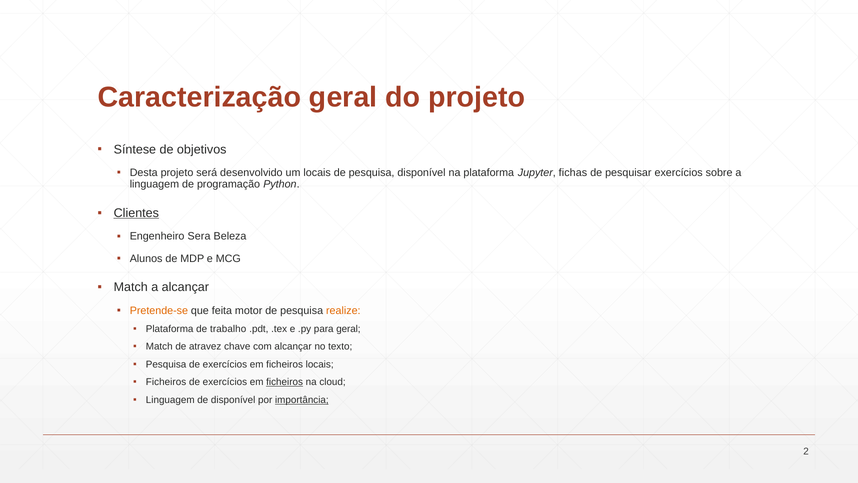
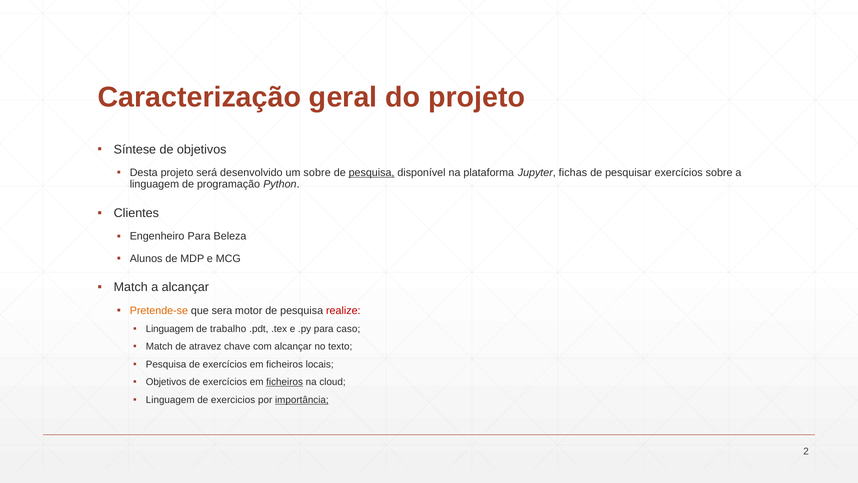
um locais: locais -> sobre
pesquisa at (372, 173) underline: none -> present
Clientes underline: present -> none
Engenheiro Sera: Sera -> Para
feita: feita -> sera
realize colour: orange -> red
Plataforma at (170, 329): Plataforma -> Linguagem
para geral: geral -> caso
Ficheiros at (166, 382): Ficheiros -> Objetivos
de disponível: disponível -> exercicios
